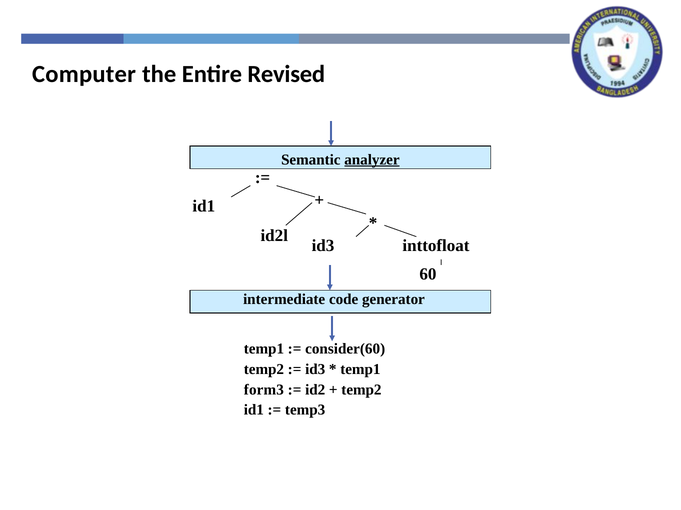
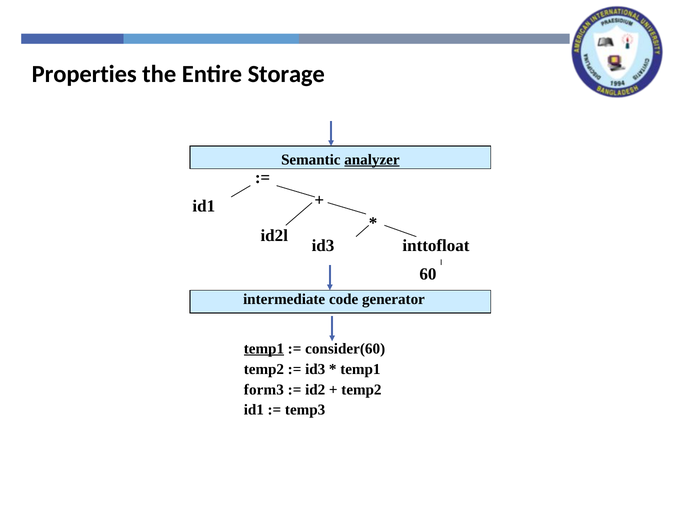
Computer: Computer -> Properties
Revised: Revised -> Storage
temp1 at (264, 349) underline: none -> present
